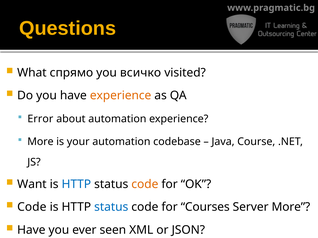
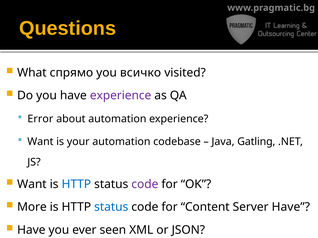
experience at (121, 96) colour: orange -> purple
More at (40, 142): More -> Want
Course: Course -> Gatling
code at (145, 185) colour: orange -> purple
Code at (32, 207): Code -> More
Courses: Courses -> Content
Server More: More -> Have
